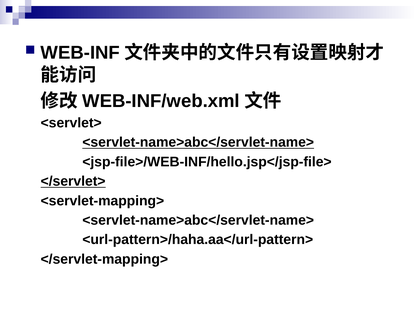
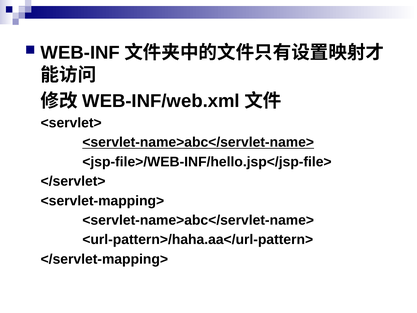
</servlet> underline: present -> none
